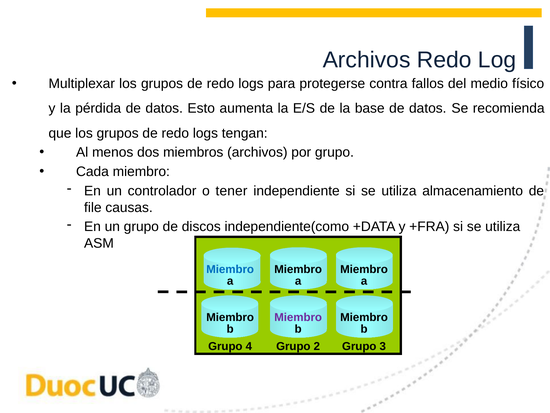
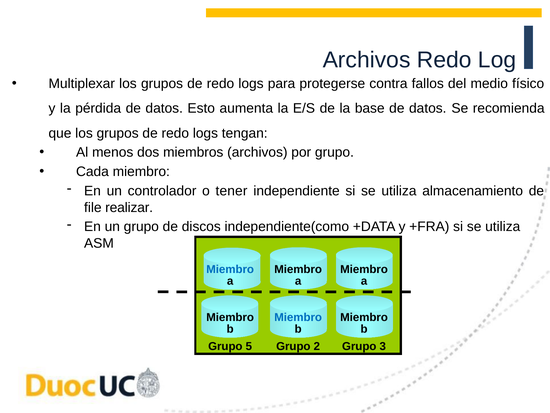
causas: causas -> realizar
Miembro at (298, 317) colour: purple -> blue
4: 4 -> 5
